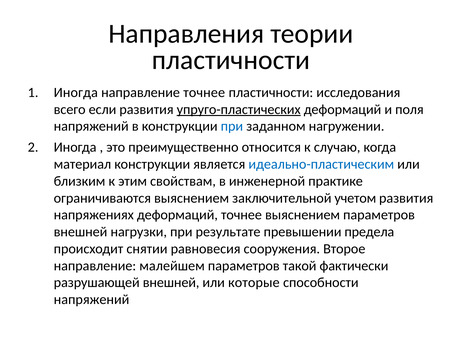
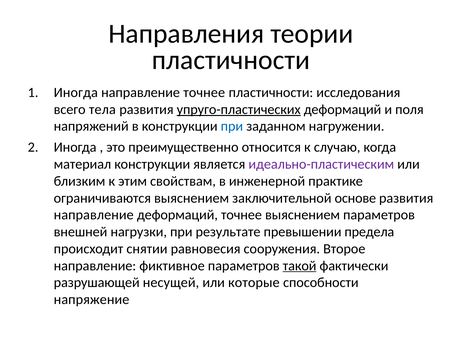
если: если -> тела
идеально-пластическим colour: blue -> purple
учетом: учетом -> основе
напряжениях at (94, 215): напряжениях -> направление
малейшем: малейшем -> фиктивное
такой underline: none -> present
разрушающей внешней: внешней -> несущей
напряжений at (92, 300): напряжений -> напряжение
